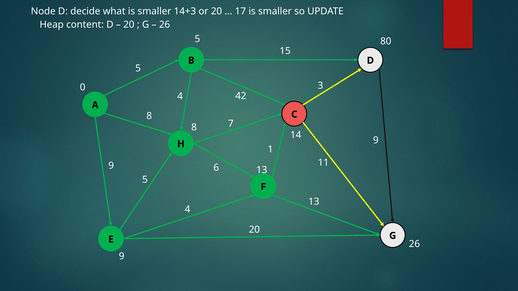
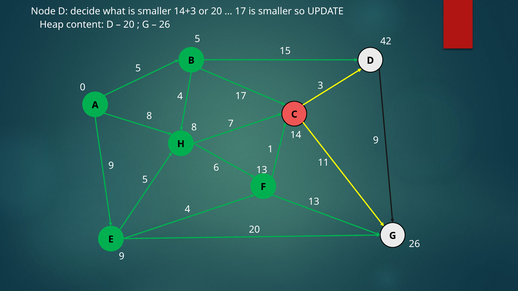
80: 80 -> 42
4 42: 42 -> 17
